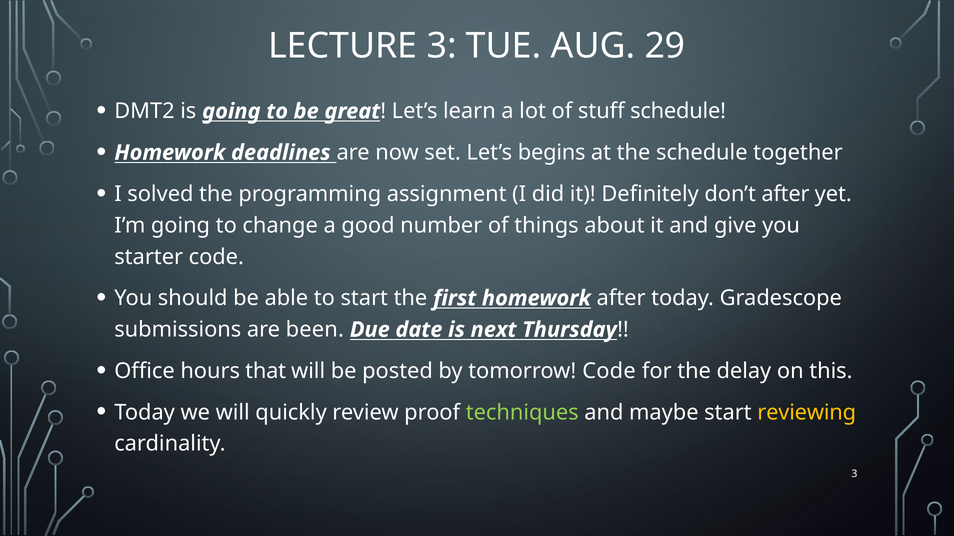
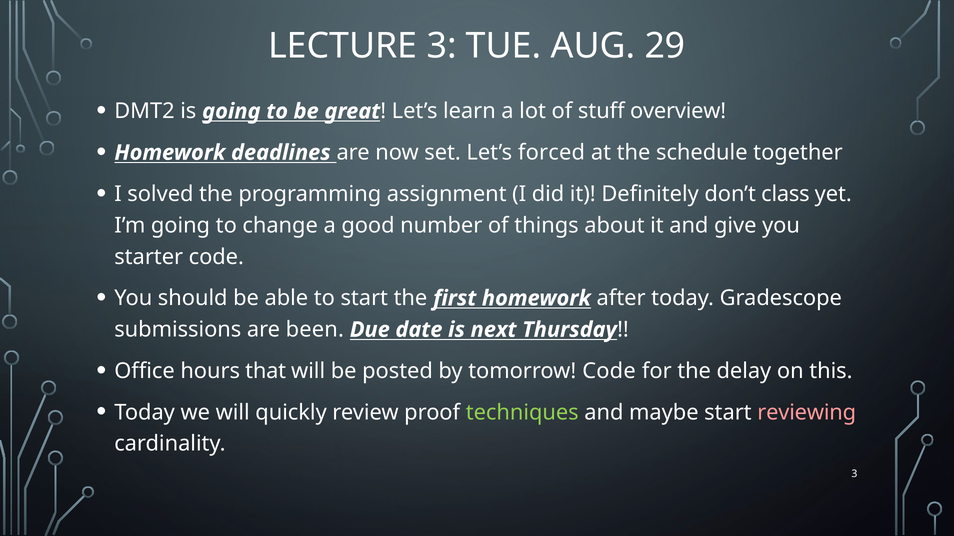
stuff schedule: schedule -> overview
begins: begins -> forced
don’t after: after -> class
reviewing colour: yellow -> pink
